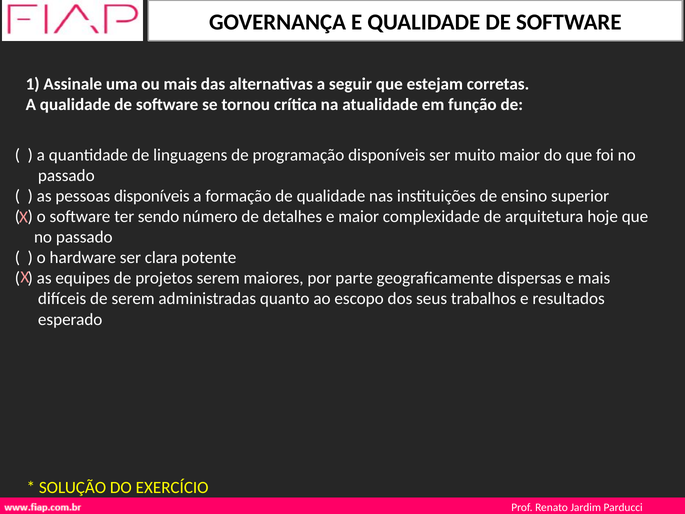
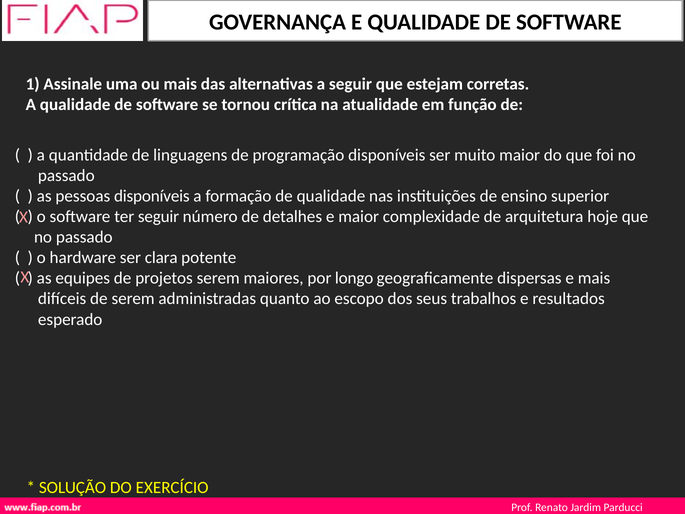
ter sendo: sendo -> seguir
parte: parte -> longo
